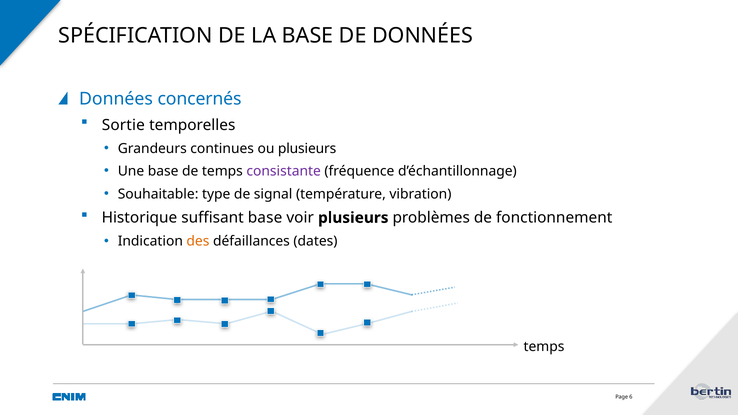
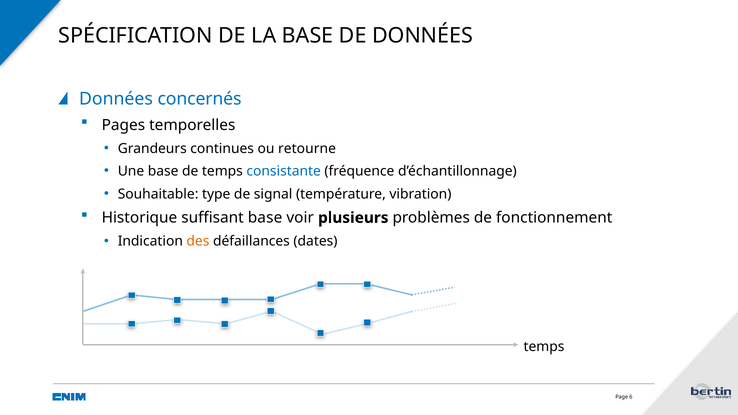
Sortie: Sortie -> Pages
ou plusieurs: plusieurs -> retourne
consistante colour: purple -> blue
